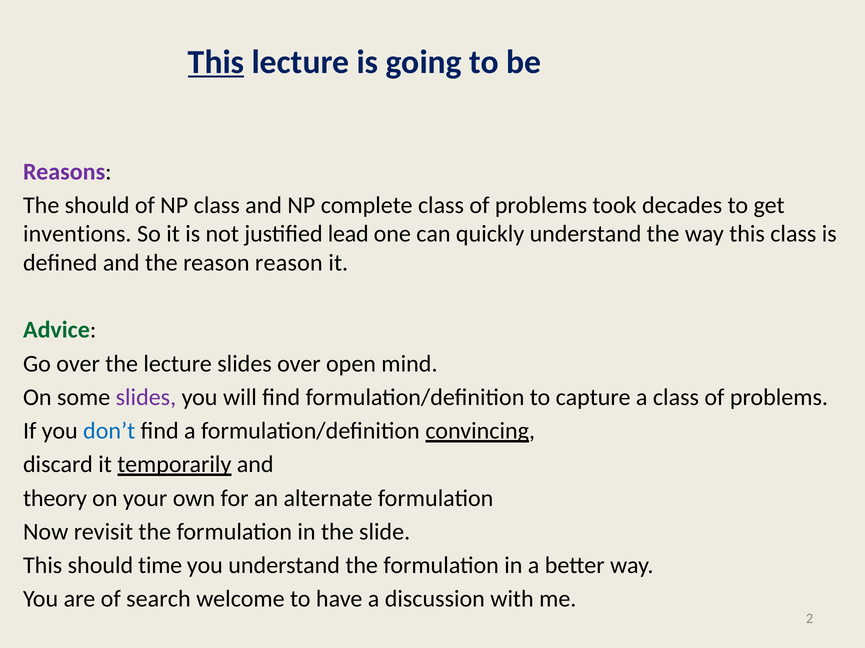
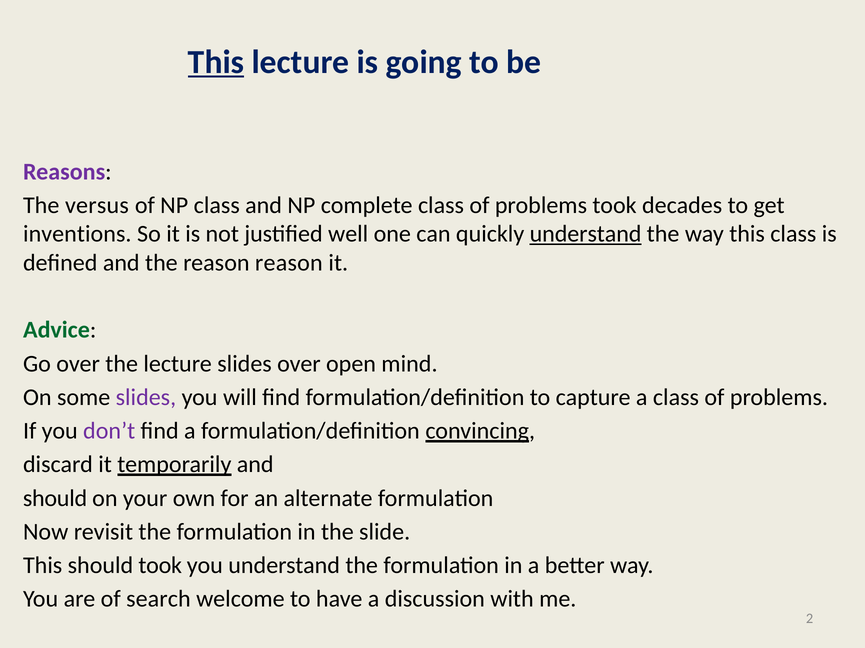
The should: should -> versus
lead: lead -> well
understand at (586, 234) underline: none -> present
don’t colour: blue -> purple
theory at (55, 499): theory -> should
should time: time -> took
